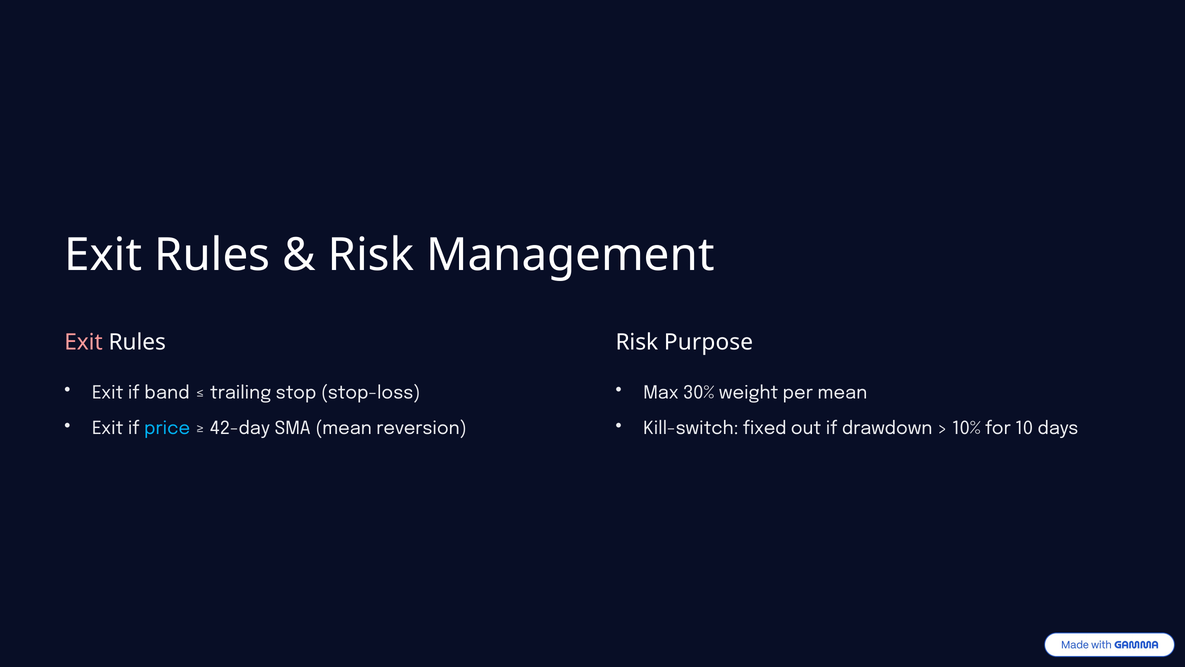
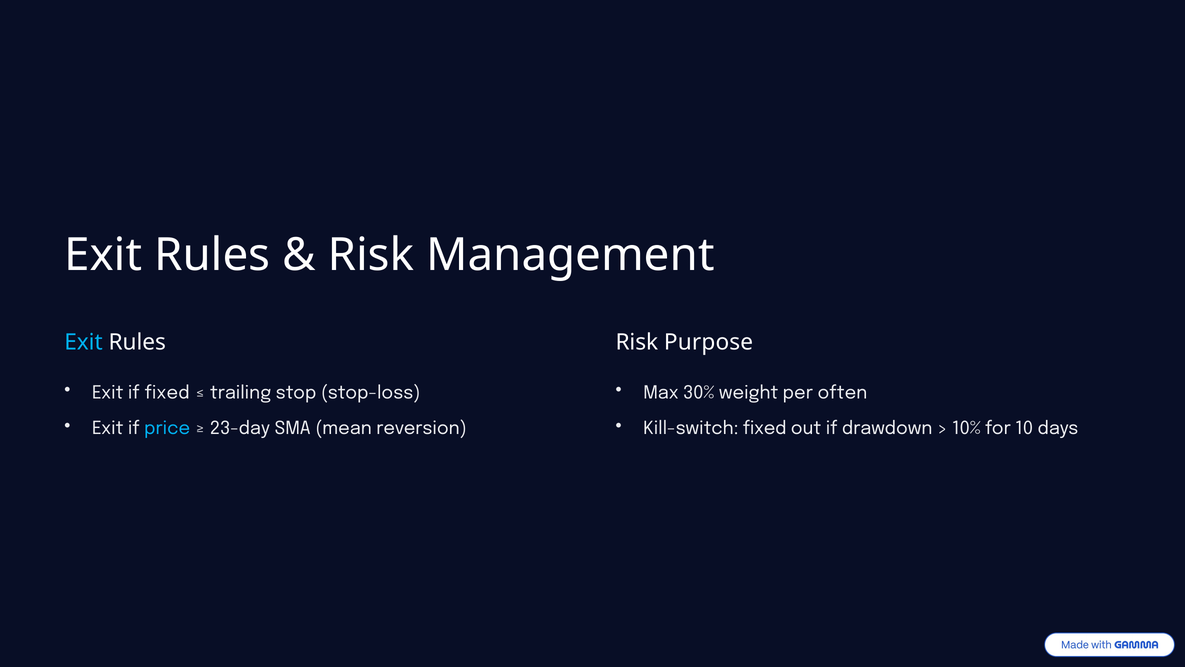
Exit at (83, 342) colour: pink -> light blue
if band: band -> fixed
per mean: mean -> often
42-day: 42-day -> 23-day
